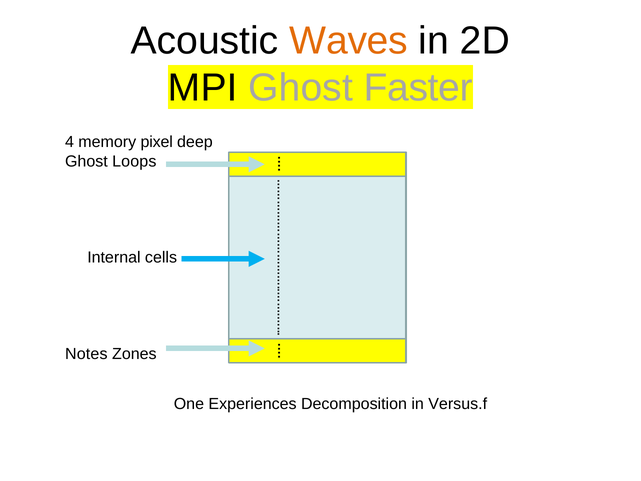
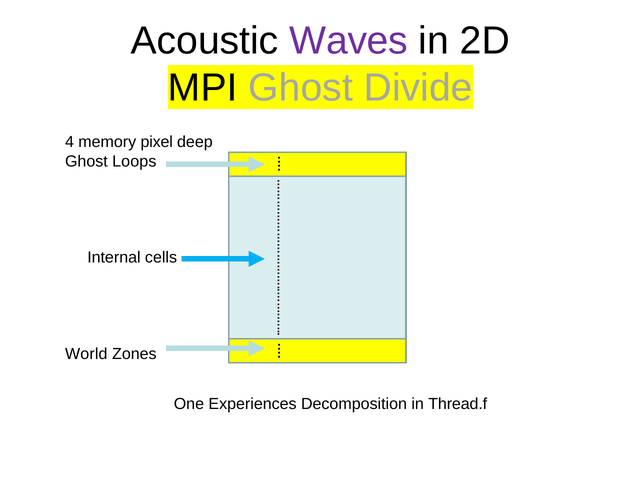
Waves colour: orange -> purple
Faster: Faster -> Divide
Notes: Notes -> World
Versus.f: Versus.f -> Thread.f
